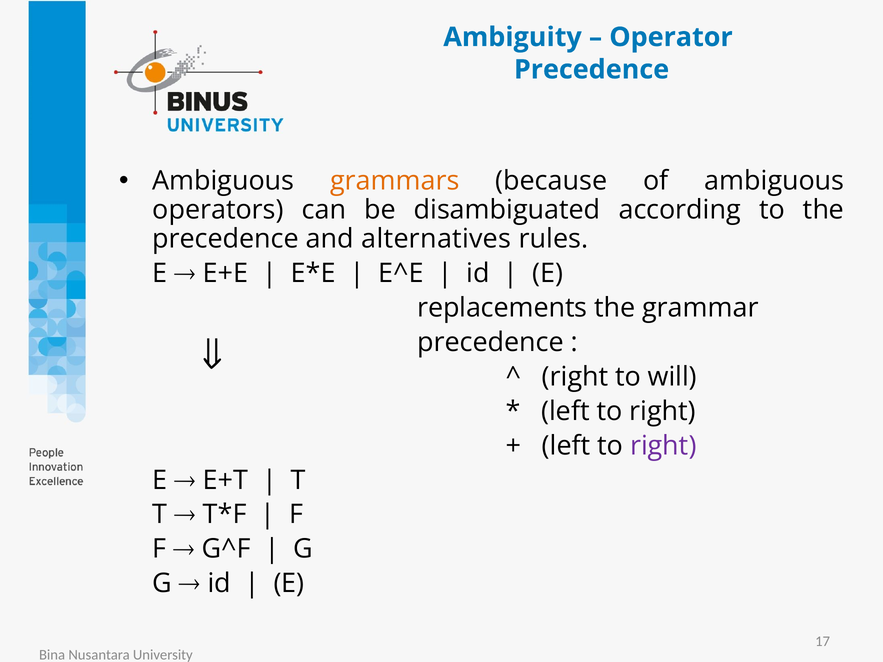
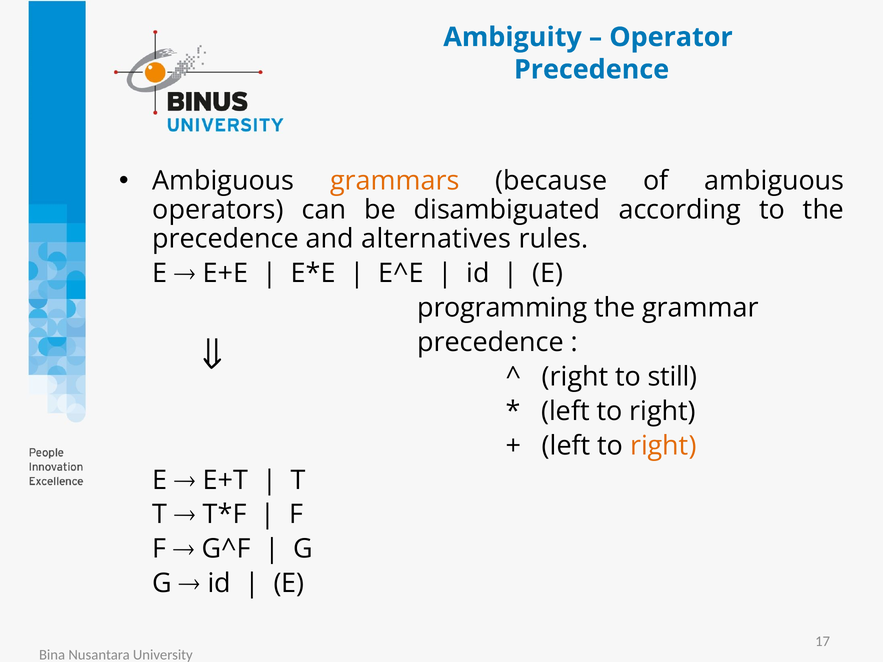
replacements: replacements -> programming
will: will -> still
right at (663, 446) colour: purple -> orange
